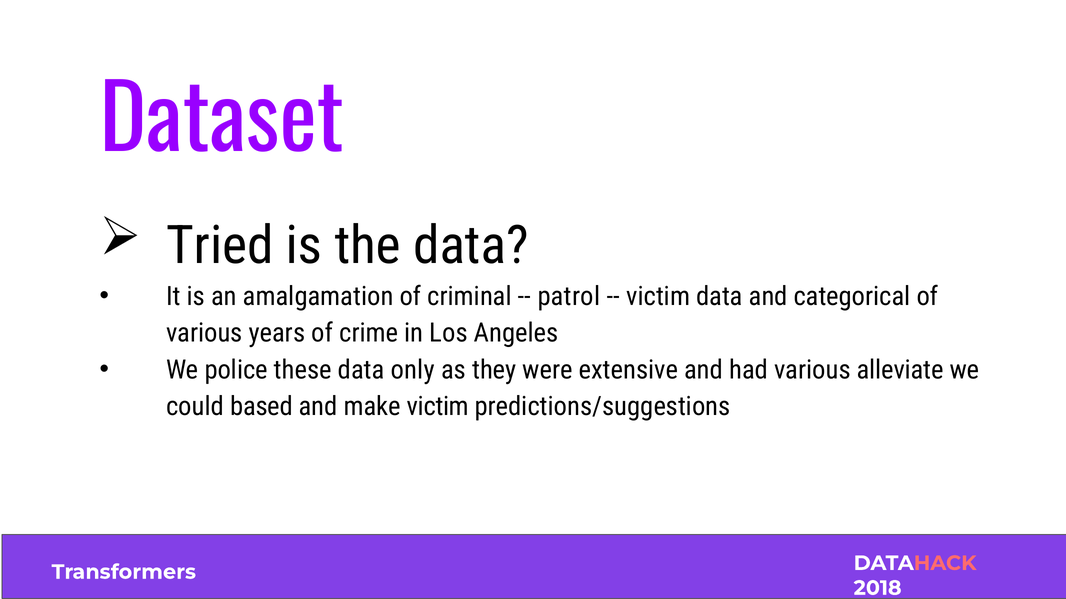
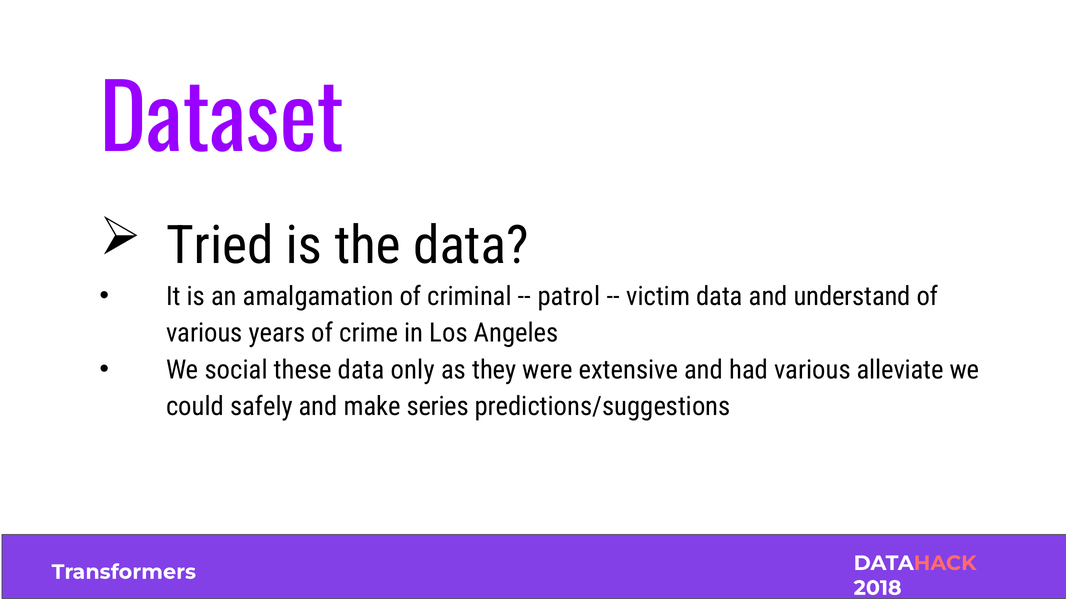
categorical: categorical -> understand
police: police -> social
based: based -> safely
make victim: victim -> series
